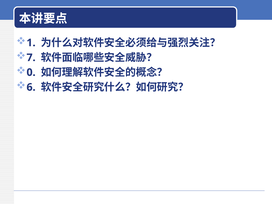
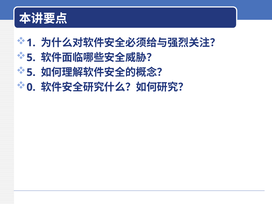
7 at (31, 58): 7 -> 5
0 at (31, 72): 0 -> 5
6: 6 -> 0
